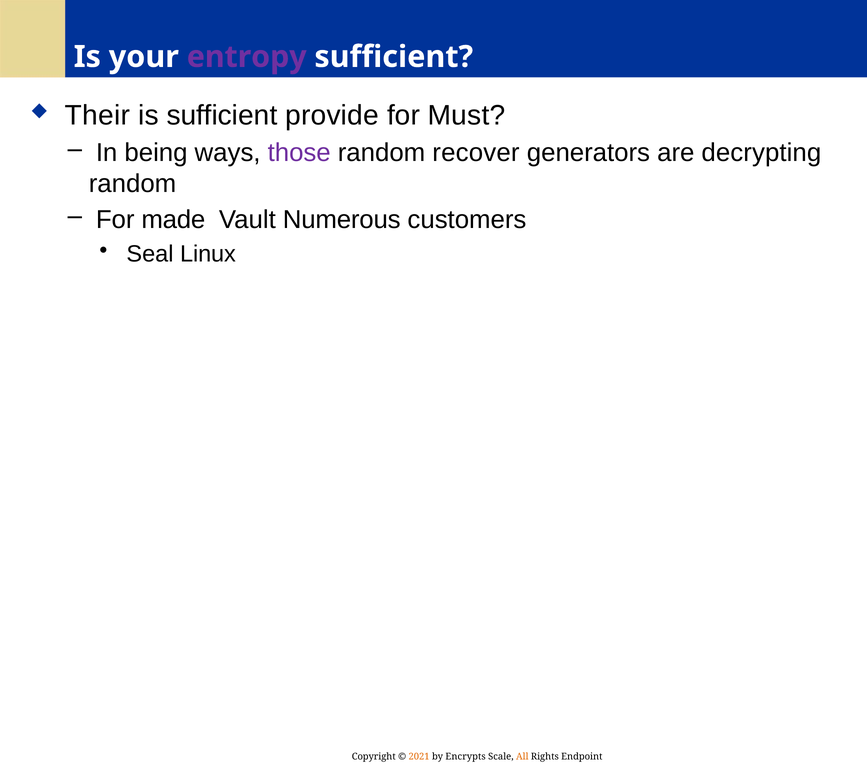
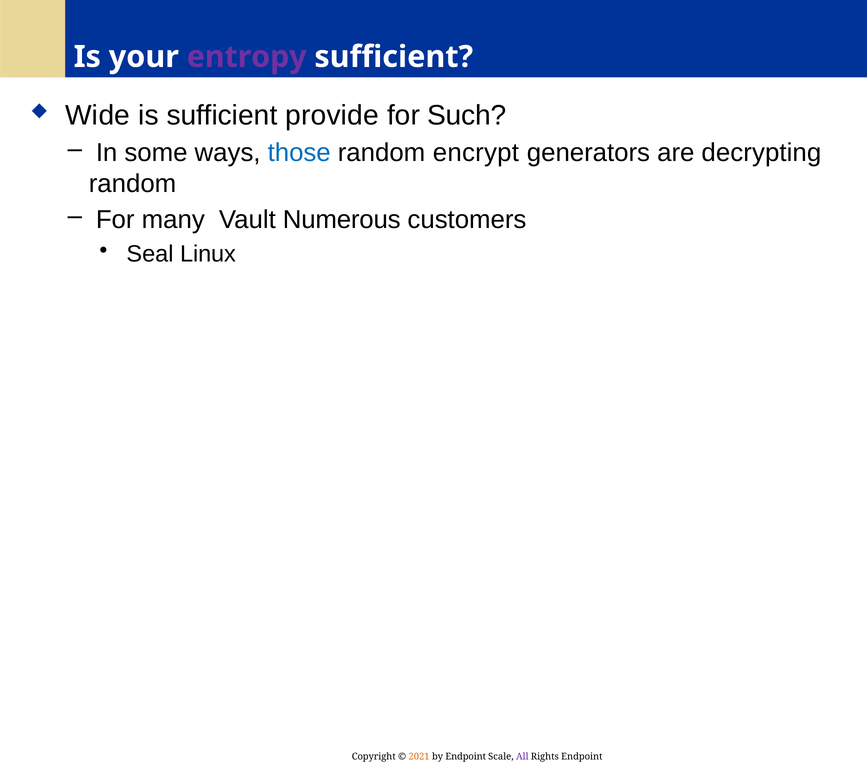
Their: Their -> Wide
Must: Must -> Such
being: being -> some
those colour: purple -> blue
recover: recover -> encrypt
made: made -> many
by Encrypts: Encrypts -> Endpoint
All colour: orange -> purple
